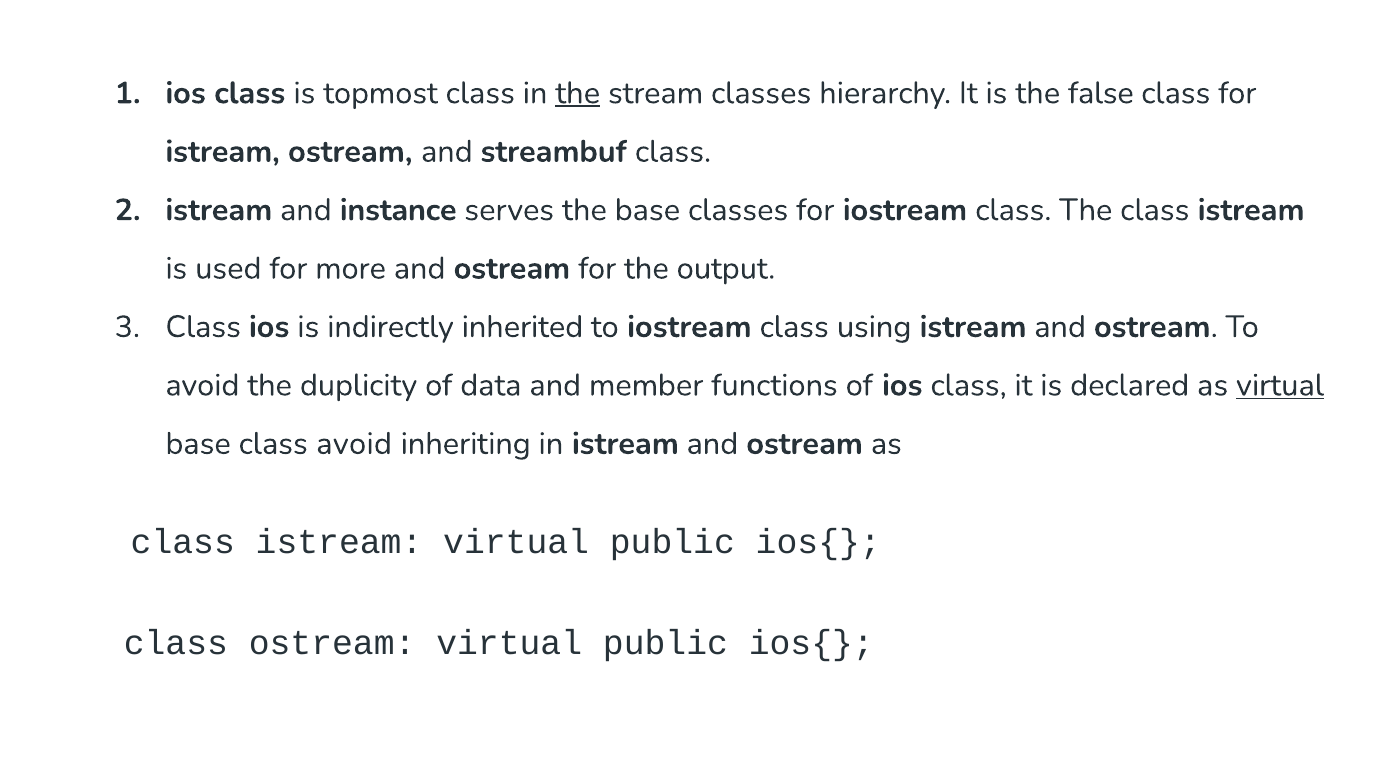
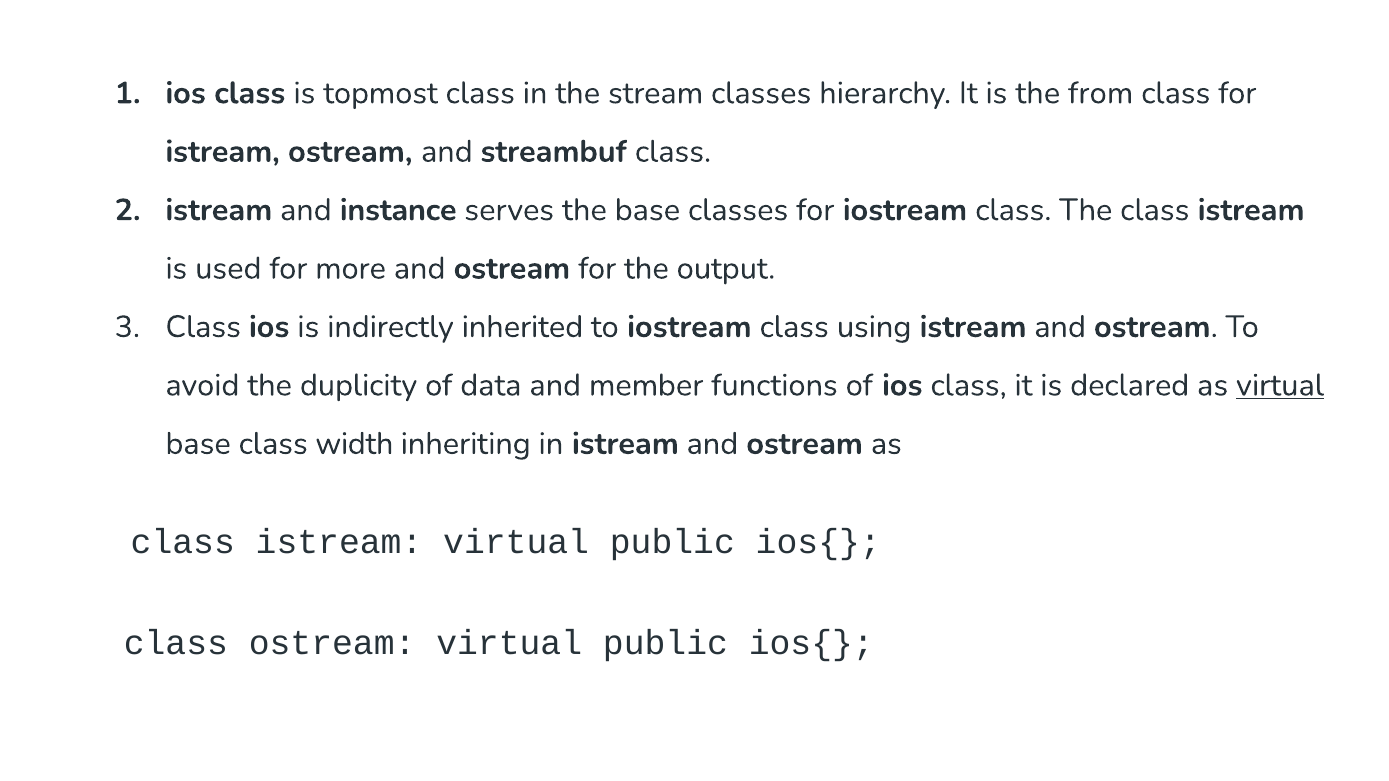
the at (578, 93) underline: present -> none
false: false -> from
class avoid: avoid -> width
